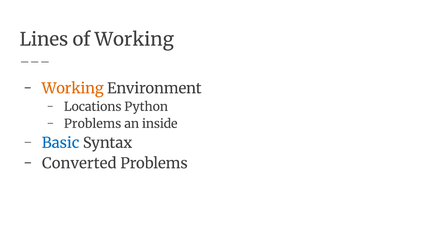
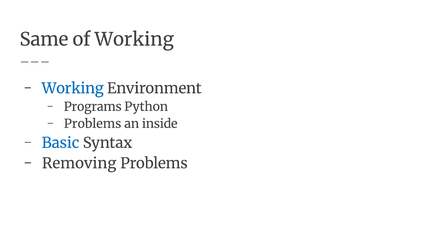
Lines: Lines -> Same
Working at (73, 88) colour: orange -> blue
Locations: Locations -> Programs
Converted: Converted -> Removing
